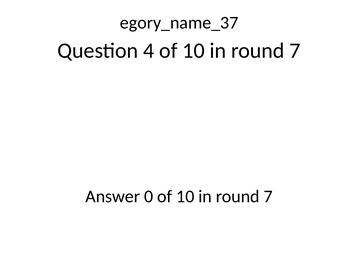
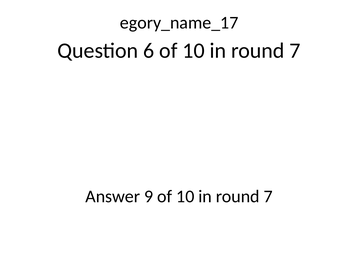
egory_name_37: egory_name_37 -> egory_name_17
4: 4 -> 6
0: 0 -> 9
